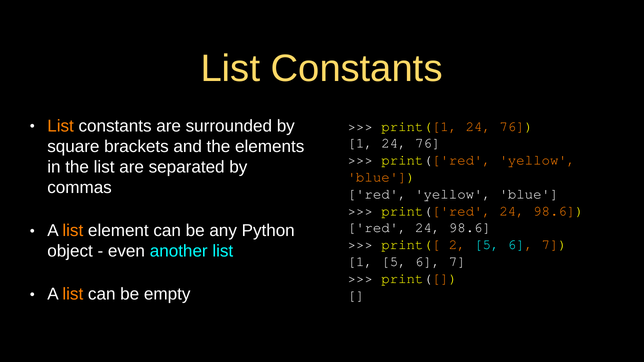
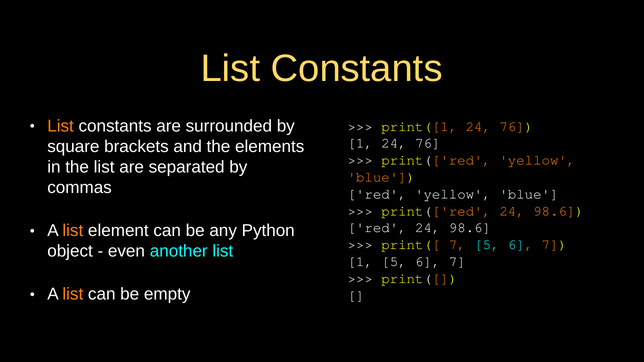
print([ 2: 2 -> 7
